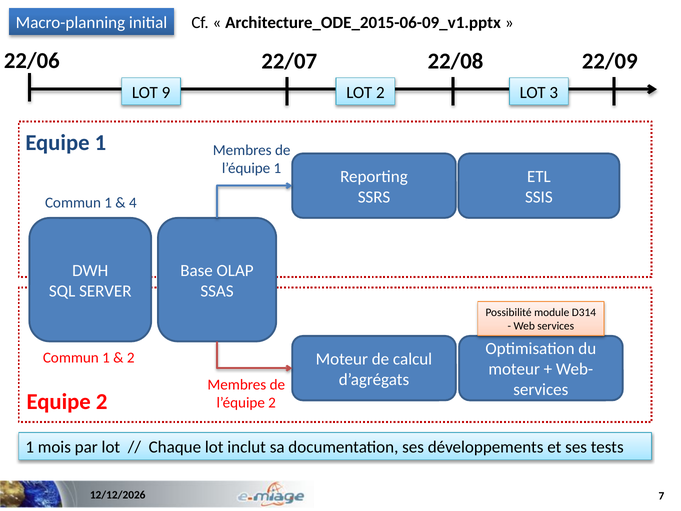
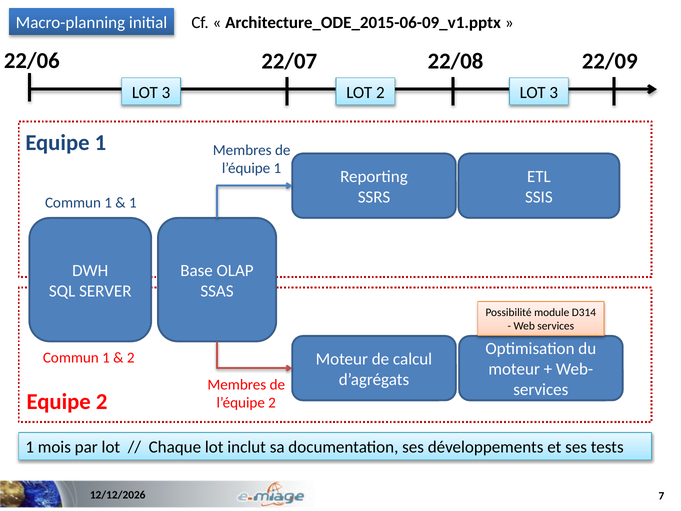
9 at (166, 92): 9 -> 3
4 at (133, 203): 4 -> 1
